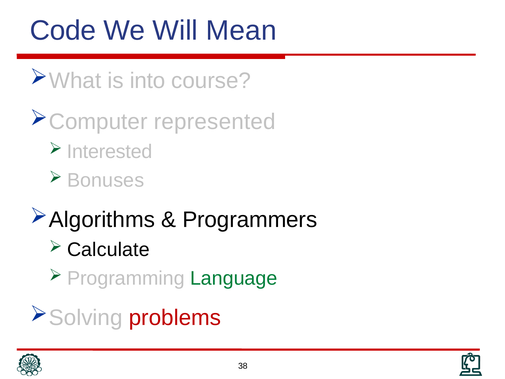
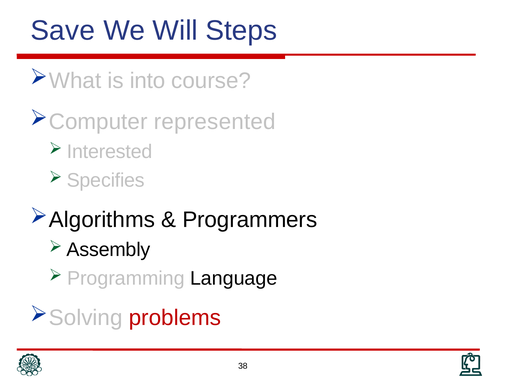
Code: Code -> Save
Mean: Mean -> Steps
Bonuses: Bonuses -> Specifies
Calculate: Calculate -> Assembly
Language colour: green -> black
